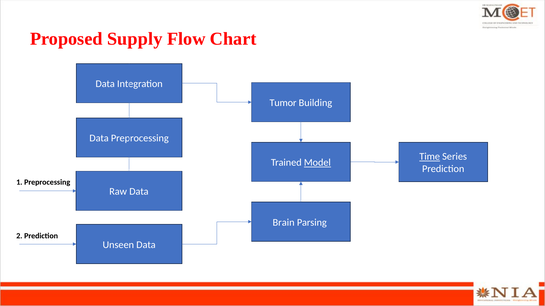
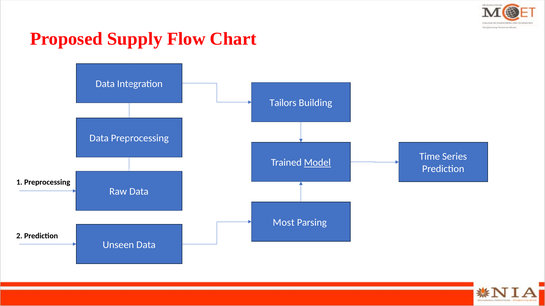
Tumor: Tumor -> Tailors
Time underline: present -> none
Brain: Brain -> Most
